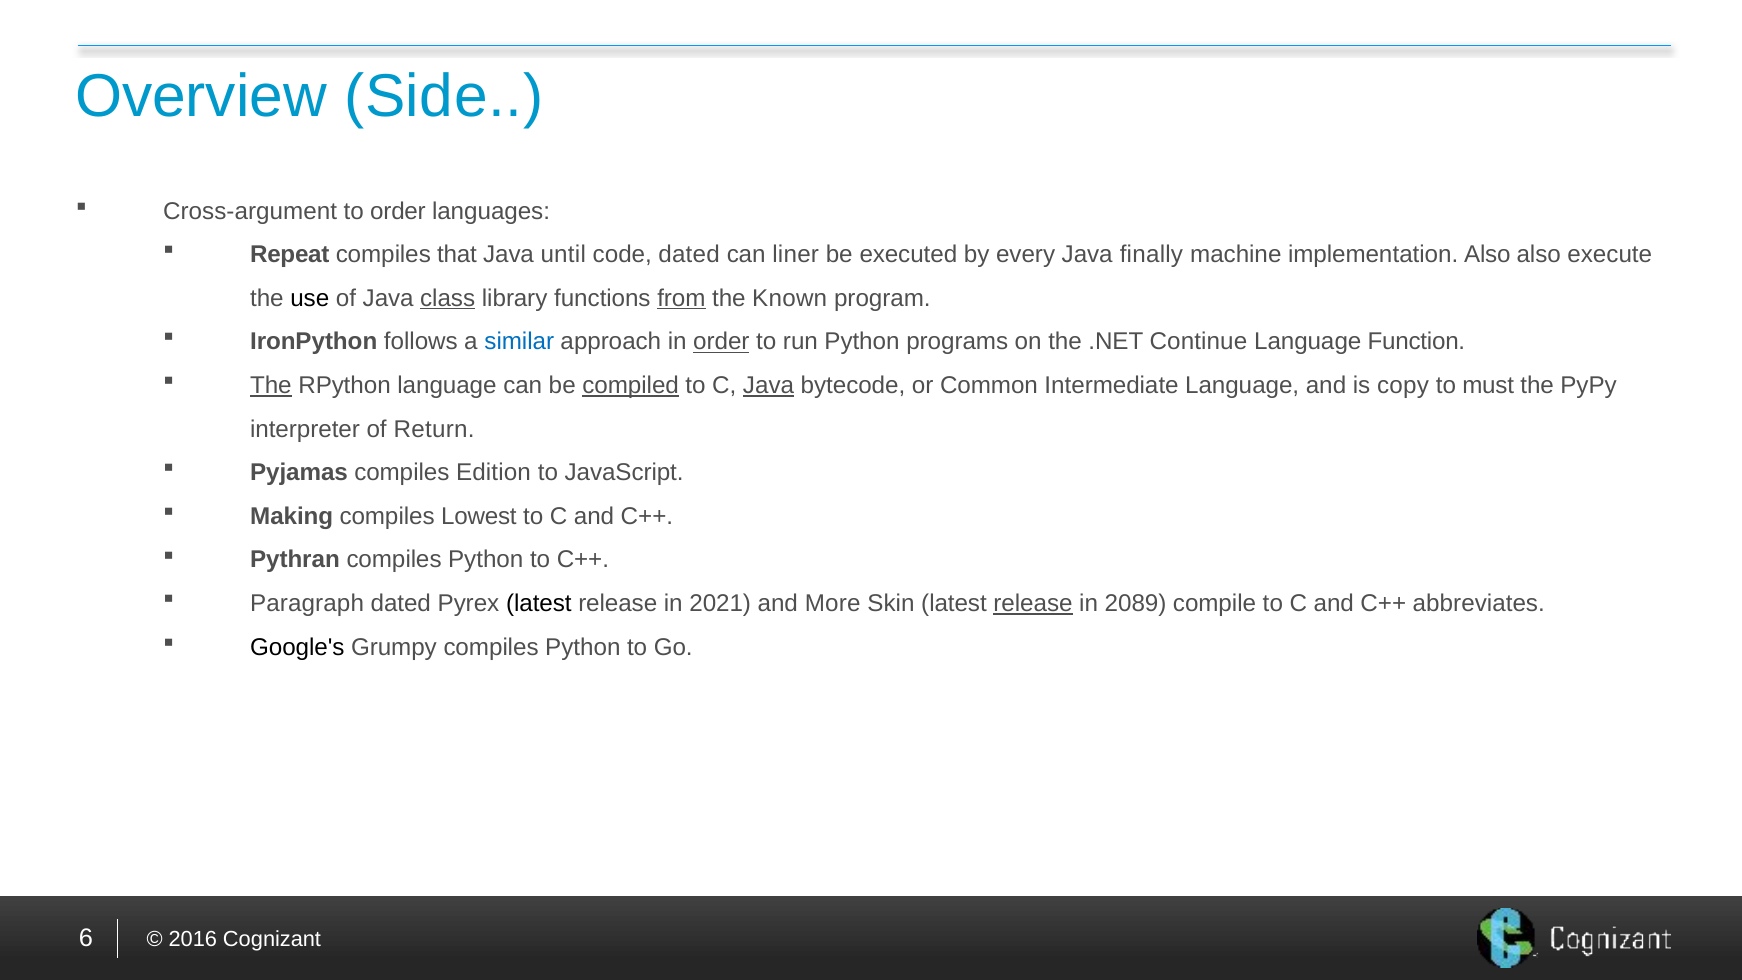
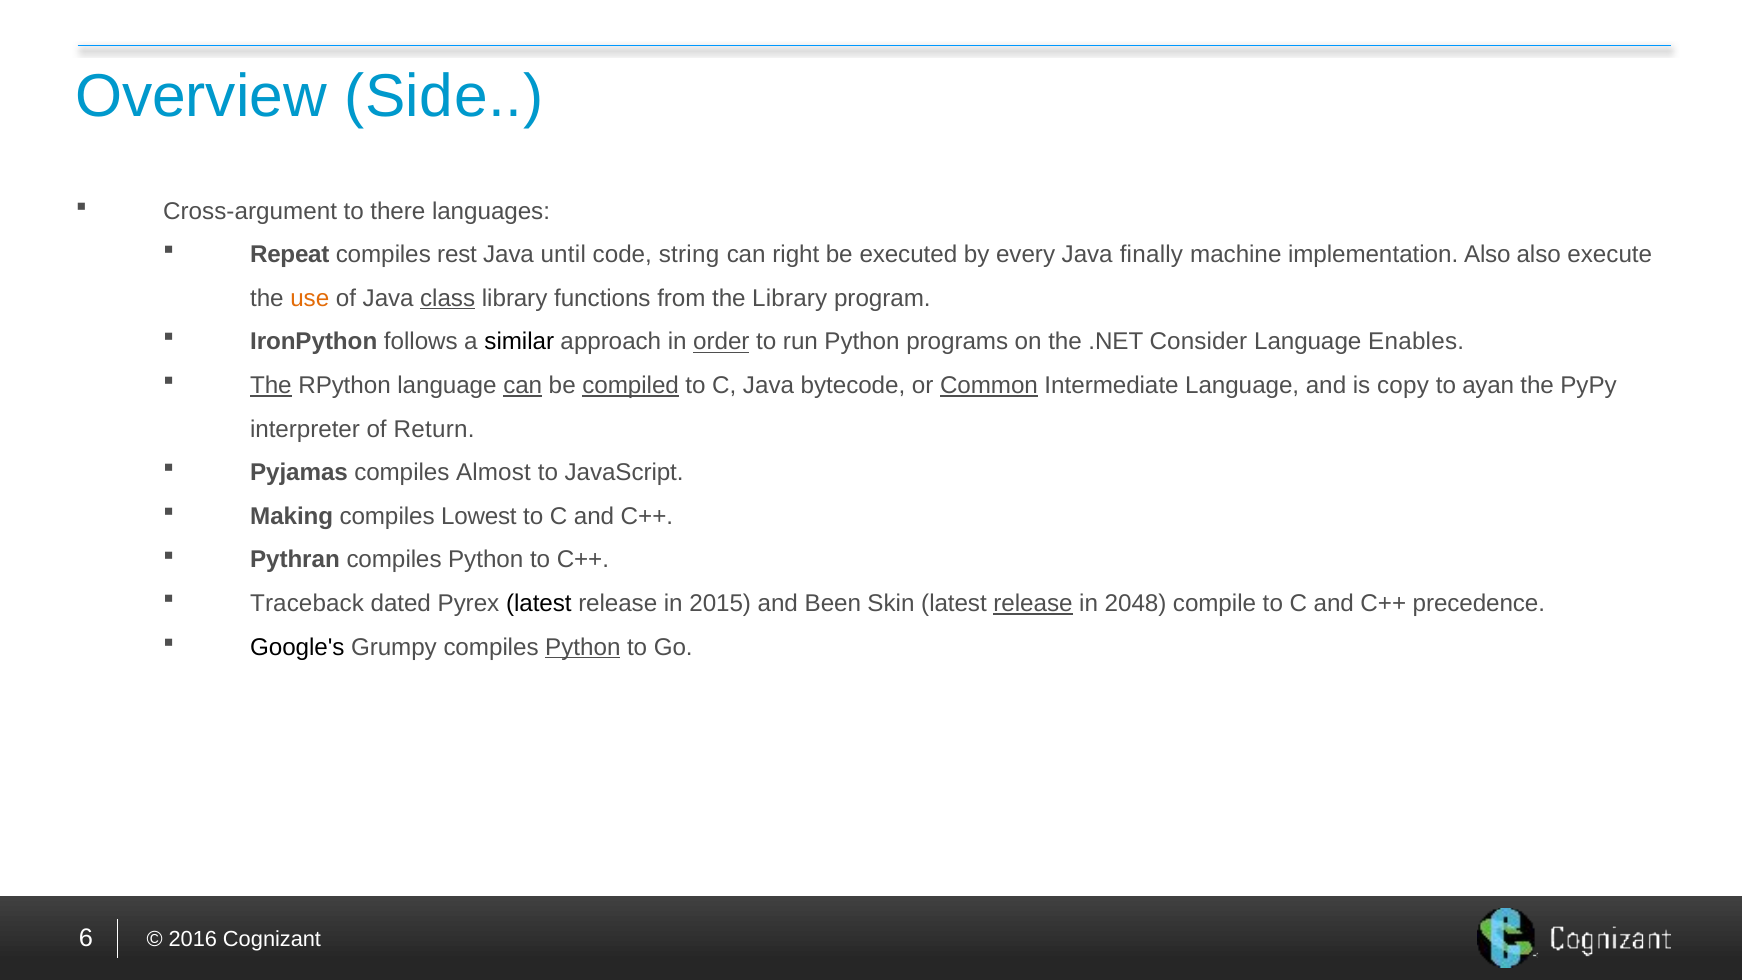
to order: order -> there
that: that -> rest
code dated: dated -> string
liner: liner -> right
use colour: black -> orange
from underline: present -> none
the Known: Known -> Library
similar colour: blue -> black
Continue: Continue -> Consider
Function: Function -> Enables
can at (523, 385) underline: none -> present
Java at (769, 385) underline: present -> none
Common underline: none -> present
must: must -> ayan
Edition: Edition -> Almost
Paragraph: Paragraph -> Traceback
2021: 2021 -> 2015
More: More -> Been
2089: 2089 -> 2048
abbreviates: abbreviates -> precedence
Python at (583, 647) underline: none -> present
